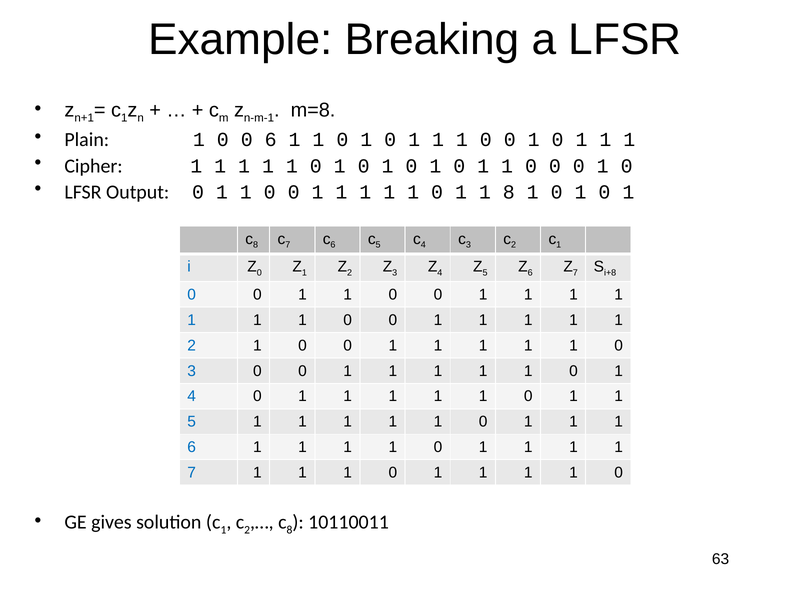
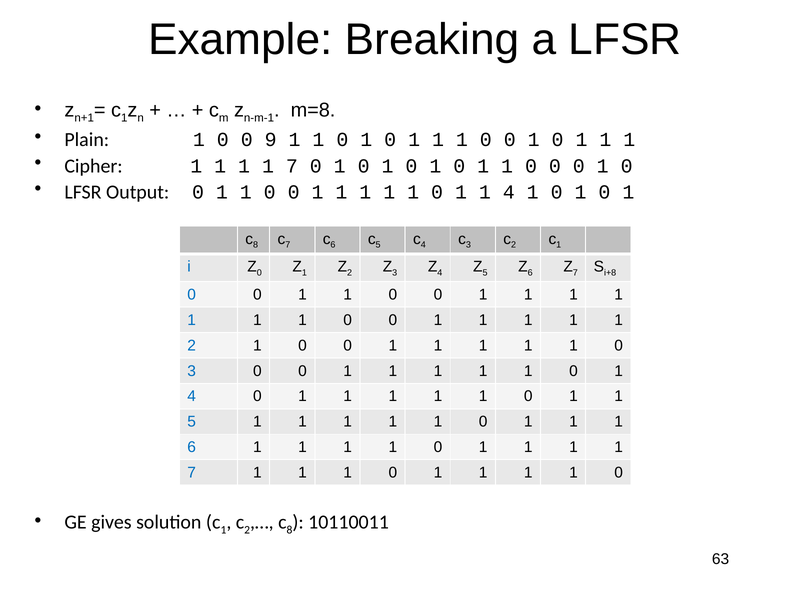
0 6: 6 -> 9
1 at (292, 166): 1 -> 7
1 1 8: 8 -> 4
